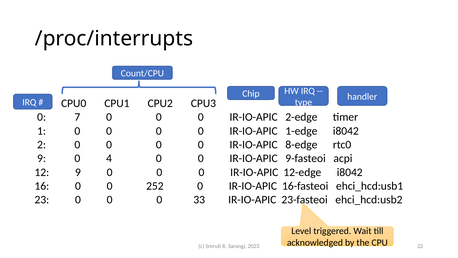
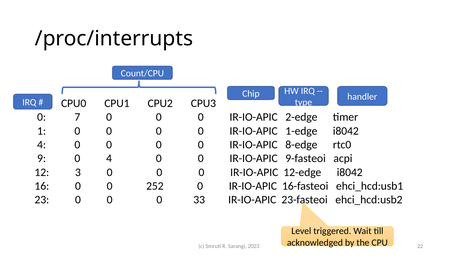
2 at (42, 144): 2 -> 4
12 9: 9 -> 3
